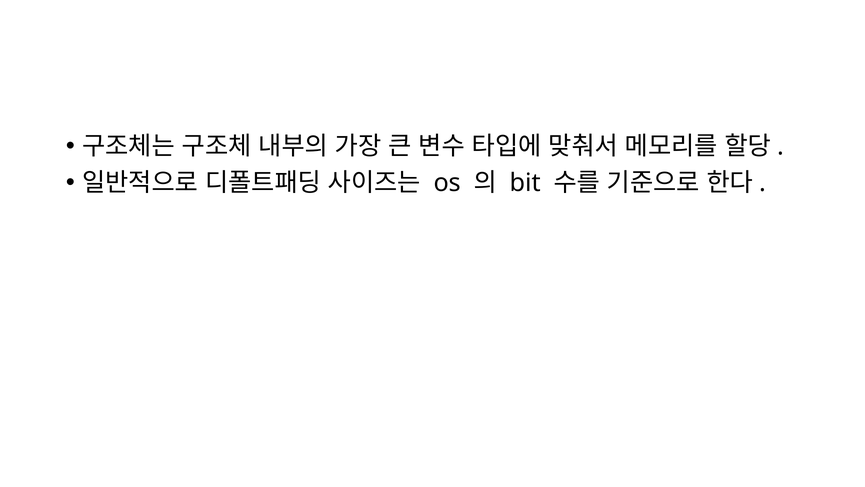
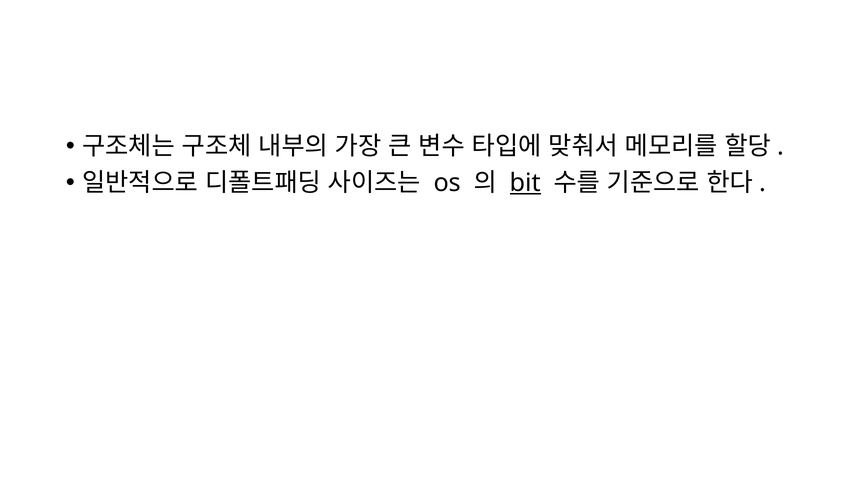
bit underline: none -> present
